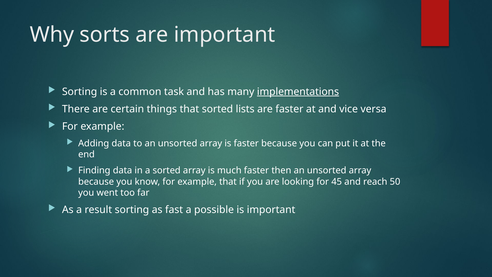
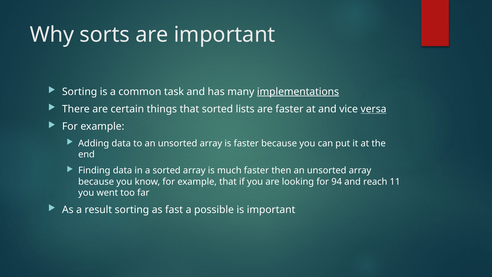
versa underline: none -> present
45: 45 -> 94
50: 50 -> 11
